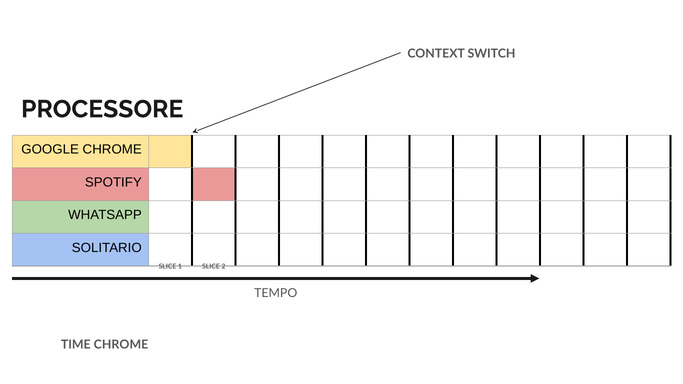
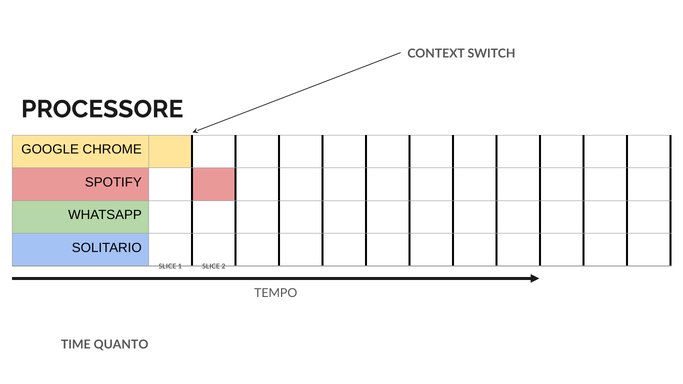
TIME CHROME: CHROME -> QUANTO
